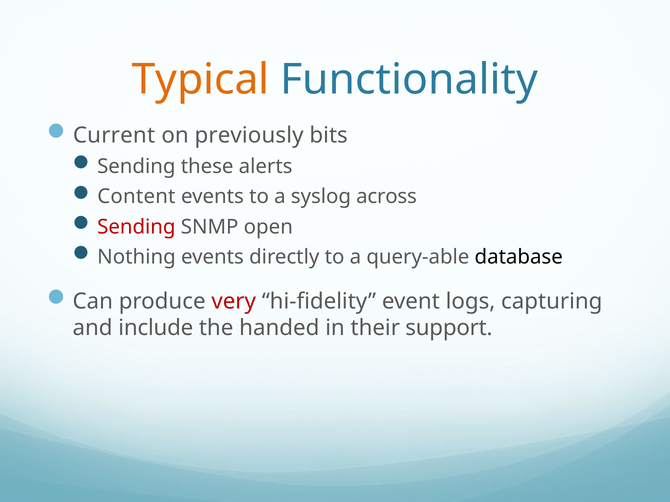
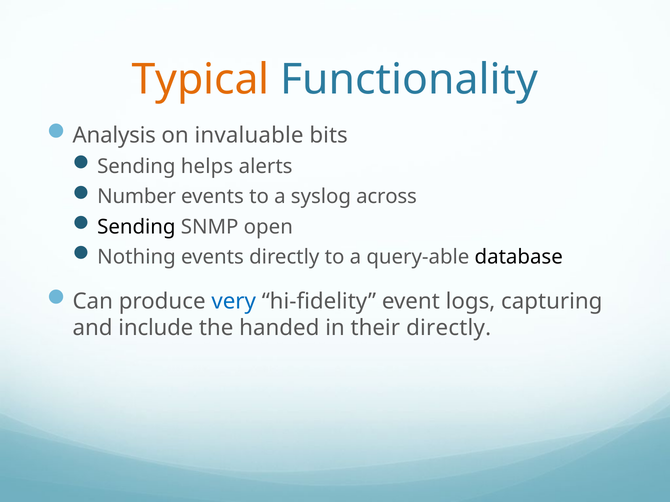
Current: Current -> Analysis
previously: previously -> invaluable
these: these -> helps
Content: Content -> Number
Sending at (136, 227) colour: red -> black
very colour: red -> blue
their support: support -> directly
